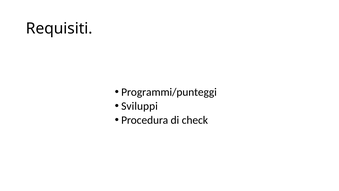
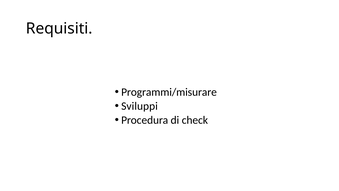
Programmi/punteggi: Programmi/punteggi -> Programmi/misurare
